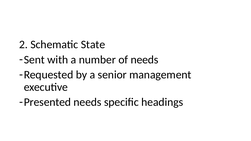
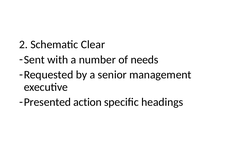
State: State -> Clear
Presented needs: needs -> action
